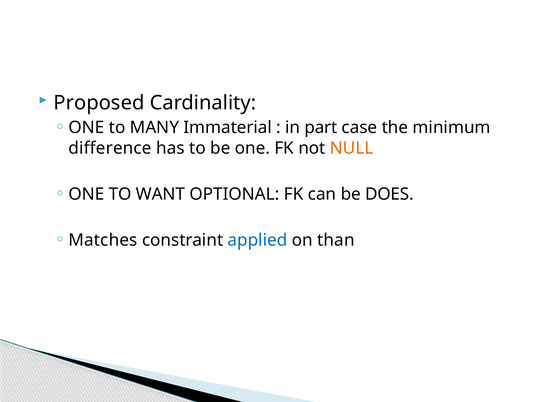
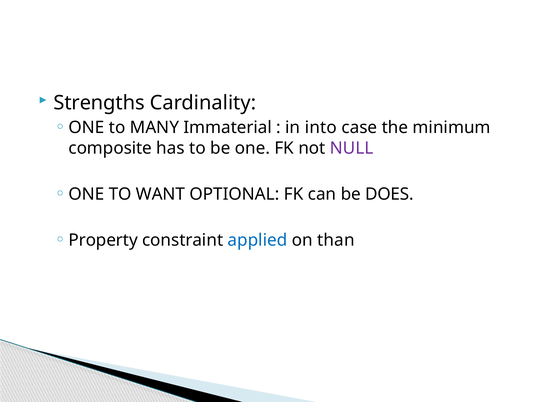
Proposed: Proposed -> Strengths
part: part -> into
difference: difference -> composite
NULL colour: orange -> purple
Matches: Matches -> Property
